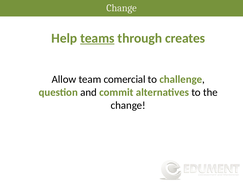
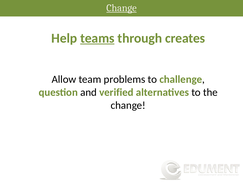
Change at (121, 8) underline: none -> present
comercial: comercial -> problems
commit: commit -> verified
